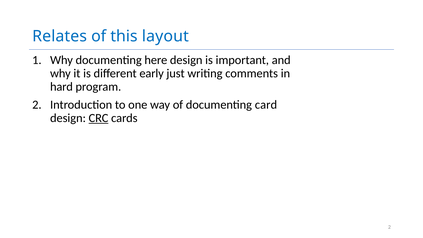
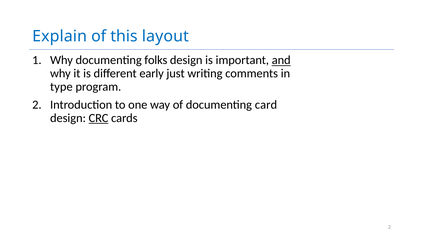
Relates: Relates -> Explain
here: here -> folks
and underline: none -> present
hard: hard -> type
